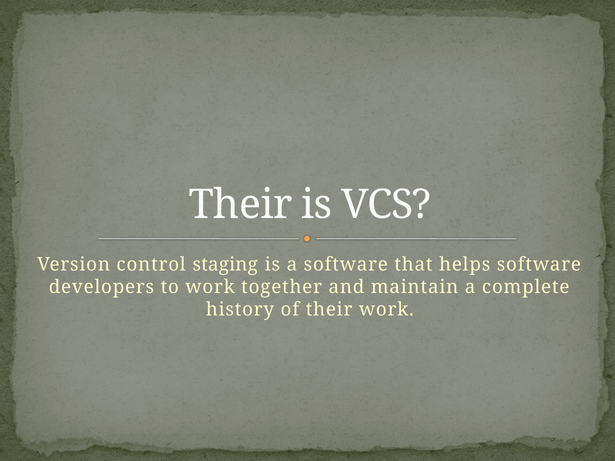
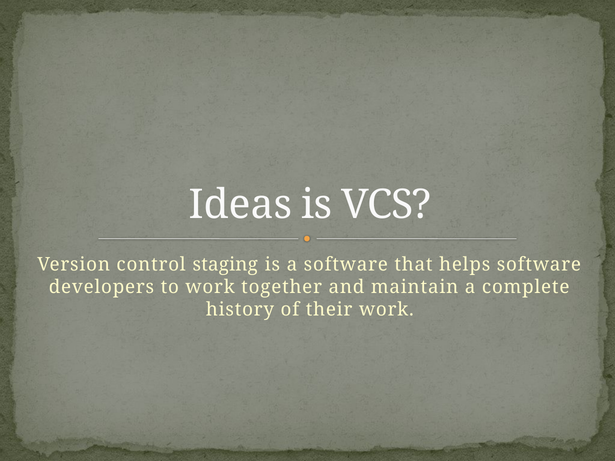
Their at (241, 205): Their -> Ideas
